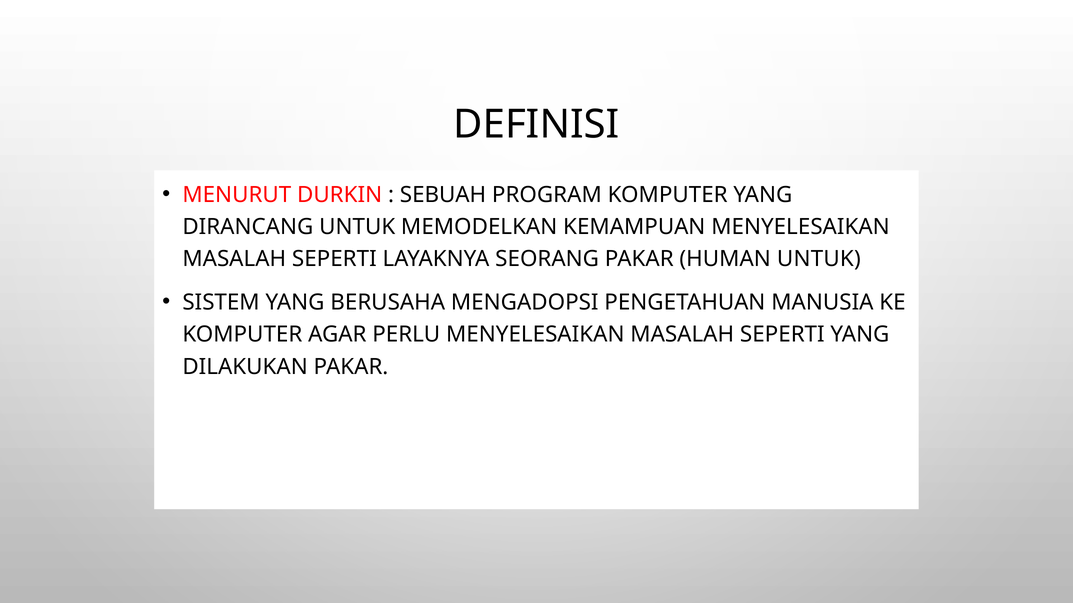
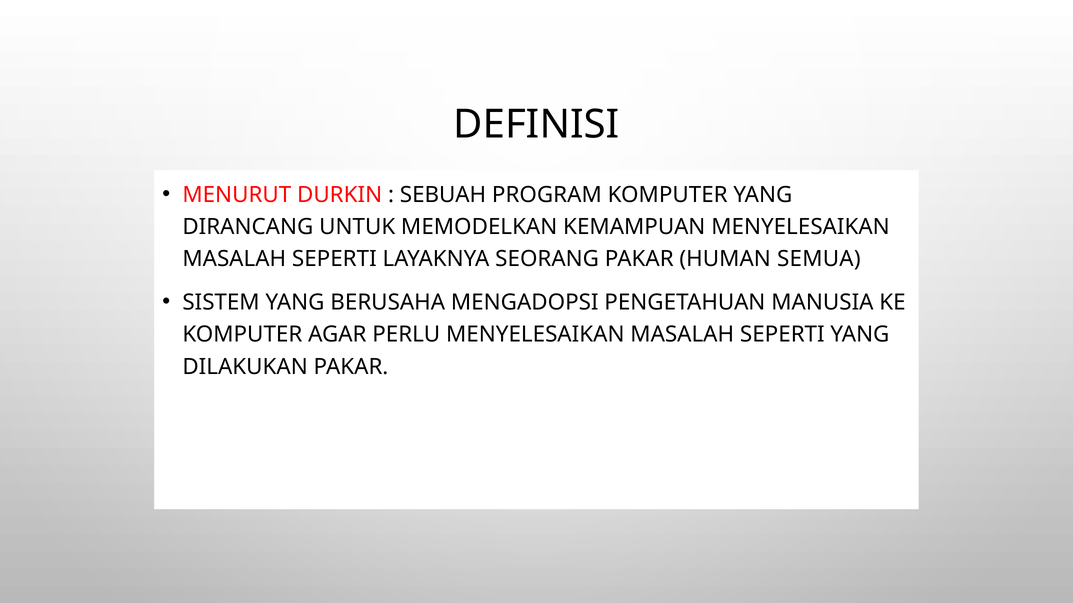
HUMAN UNTUK: UNTUK -> SEMUA
